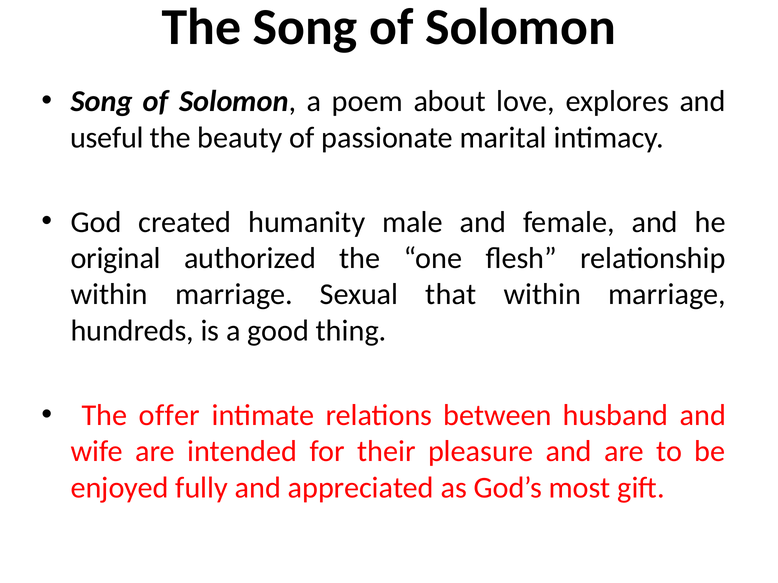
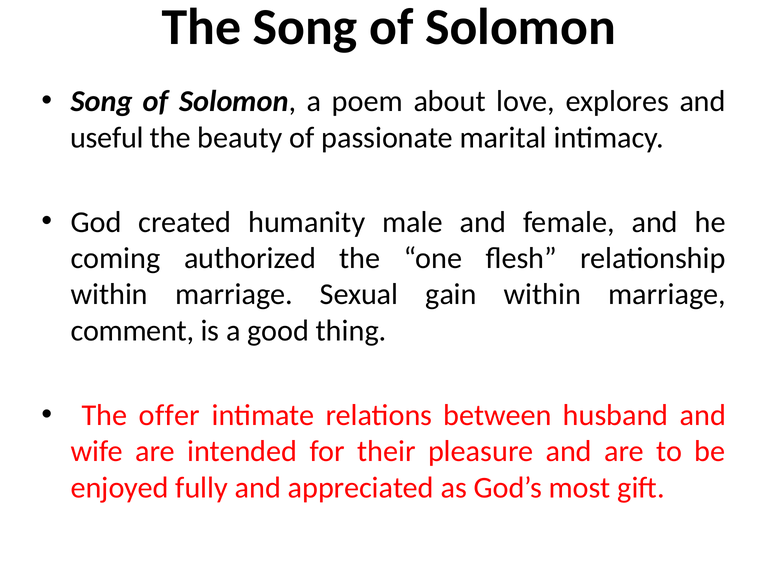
original: original -> coming
that: that -> gain
hundreds: hundreds -> comment
